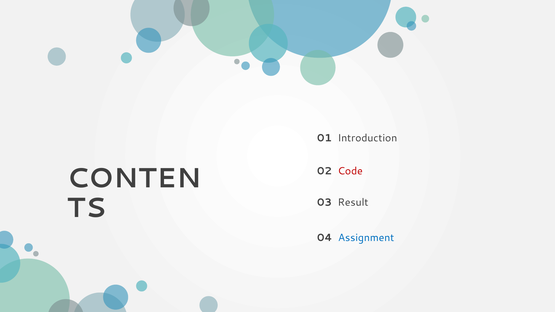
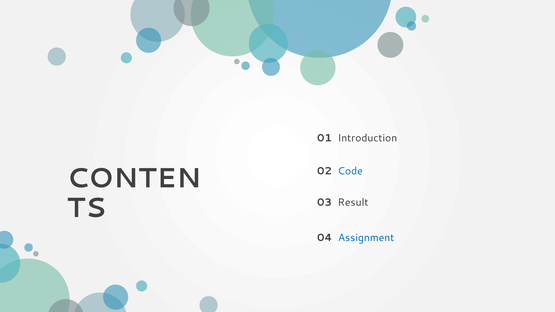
Code colour: red -> blue
